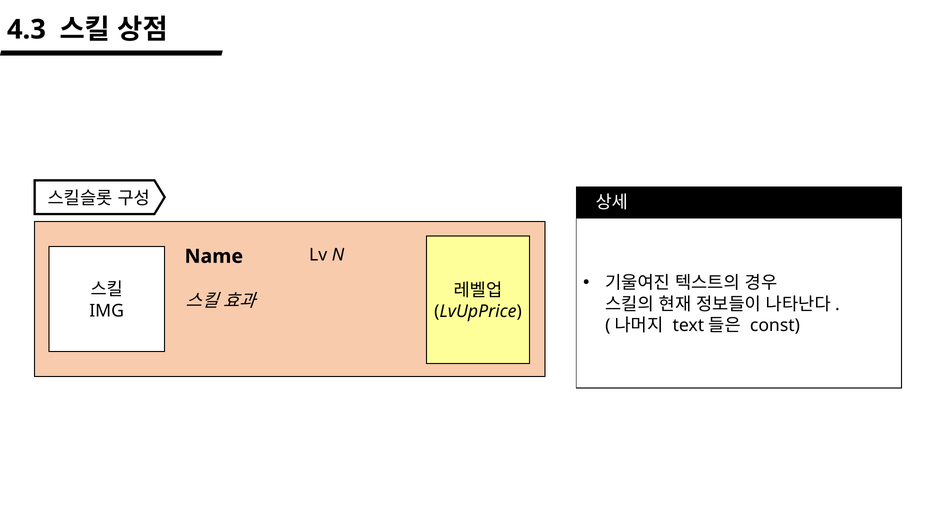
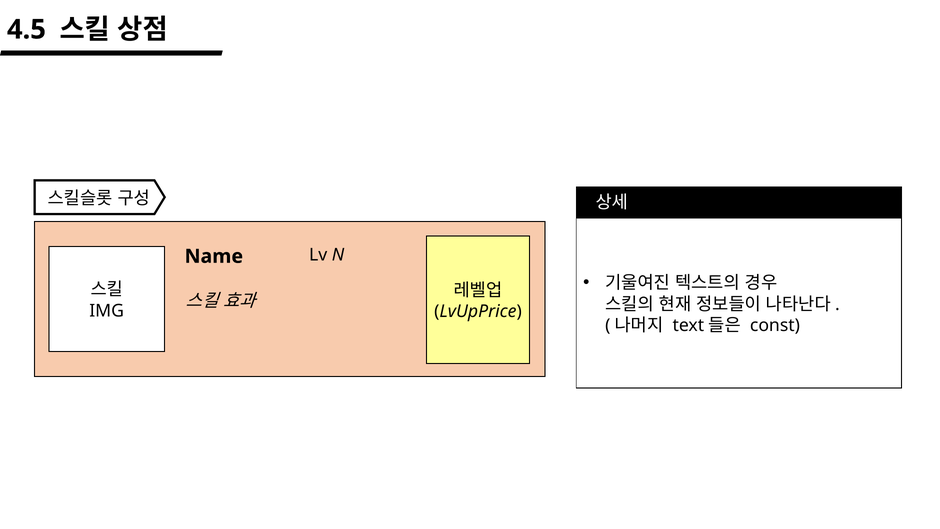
4.3: 4.3 -> 4.5
